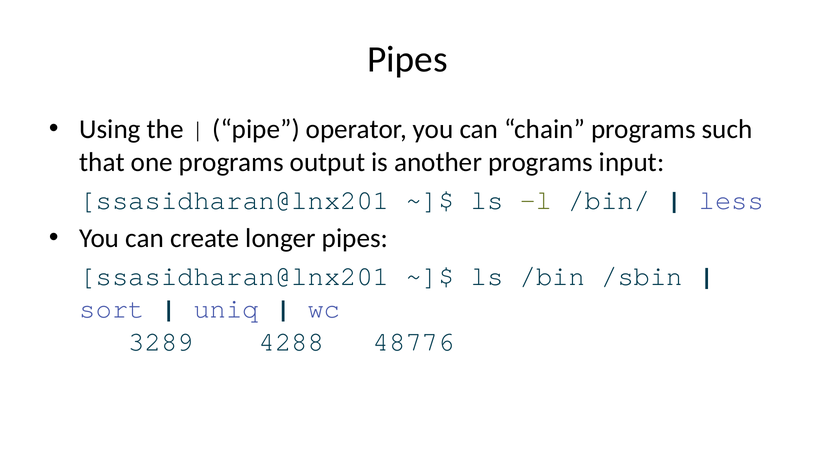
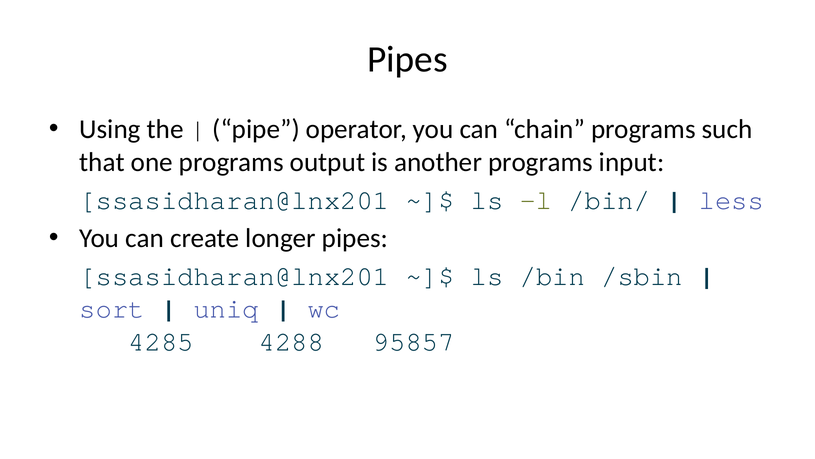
3289: 3289 -> 4285
48776: 48776 -> 95857
